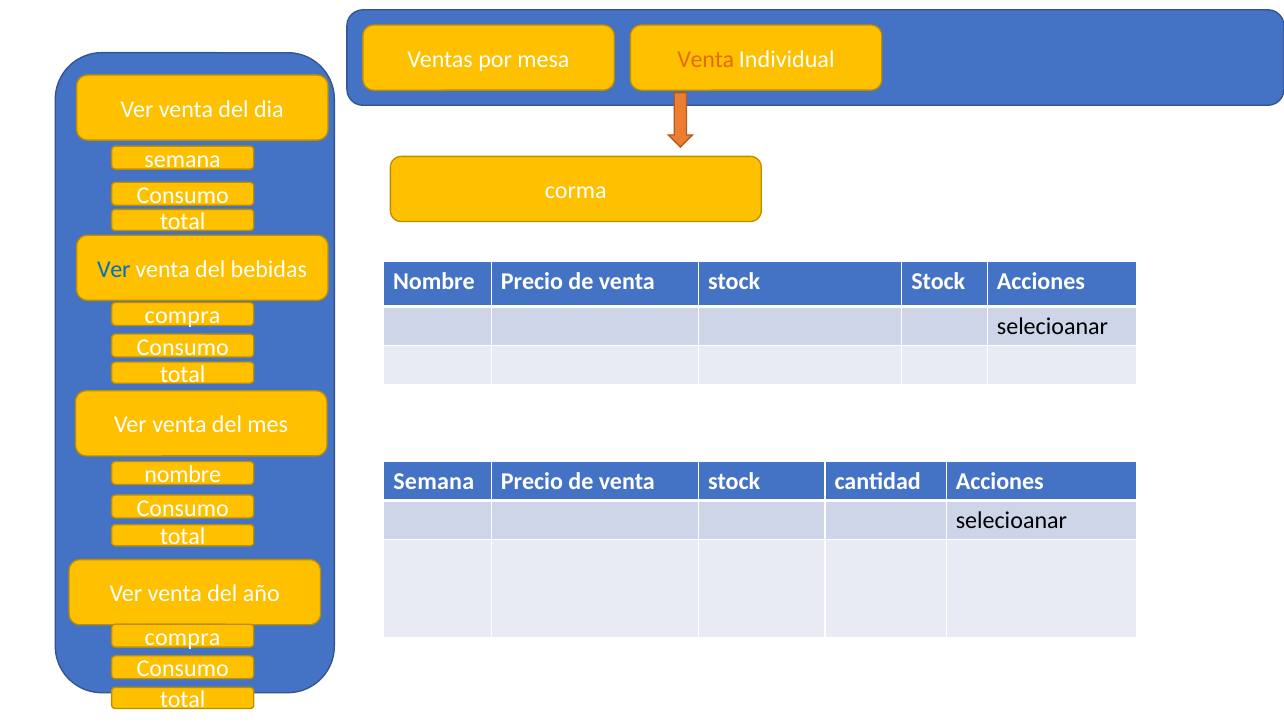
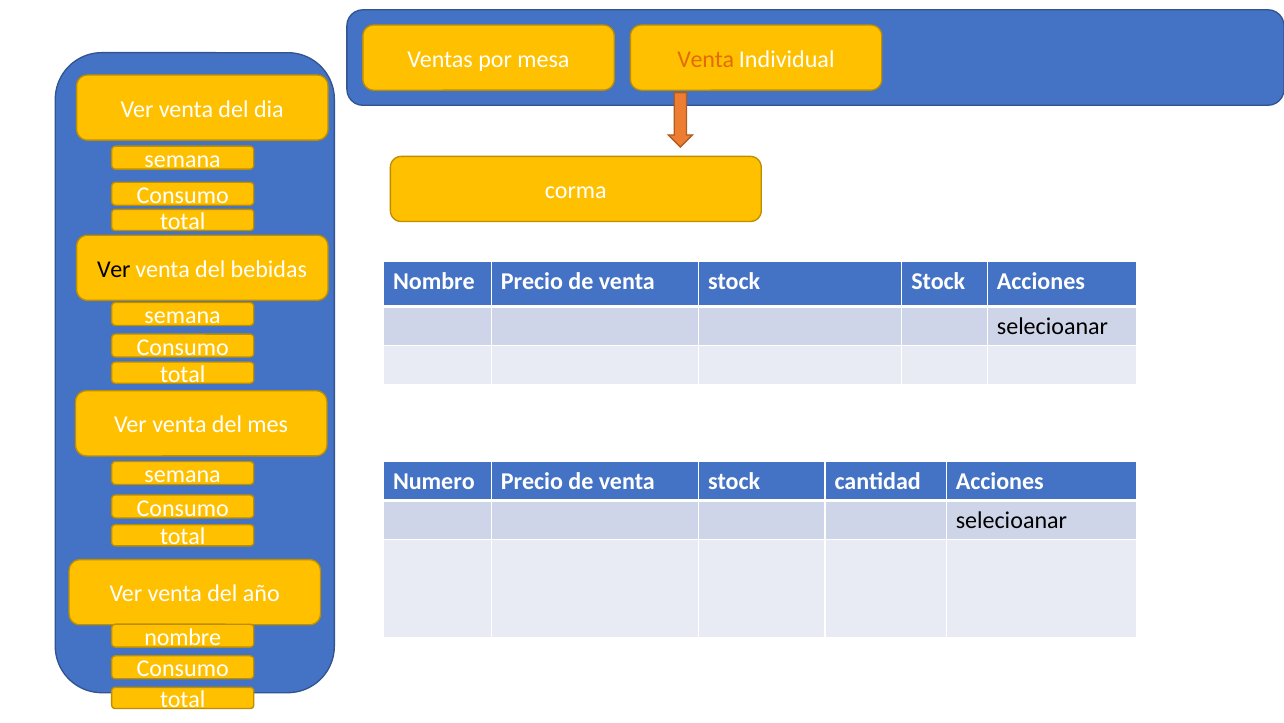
Ver at (114, 269) colour: blue -> black
compra at (183, 315): compra -> semana
nombre at (183, 474): nombre -> semana
Semana at (434, 481): Semana -> Numero
compra at (183, 637): compra -> nombre
